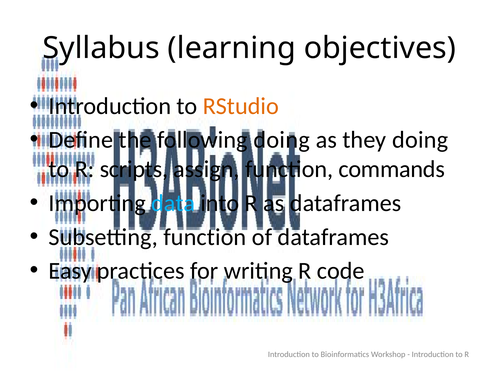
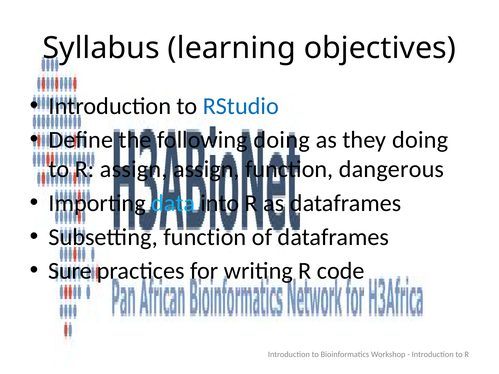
RStudio colour: orange -> blue
R scripts: scripts -> assign
commands: commands -> dangerous
Easy: Easy -> Sure
